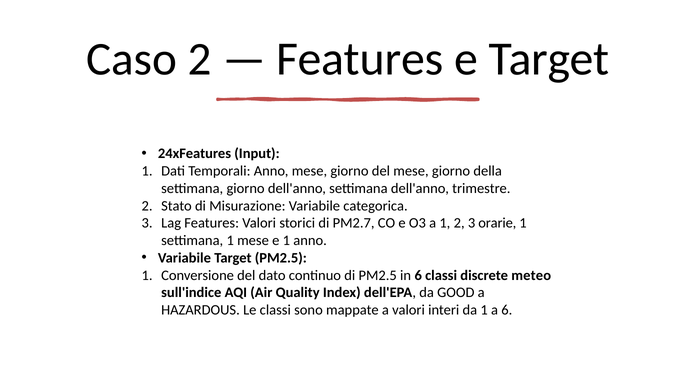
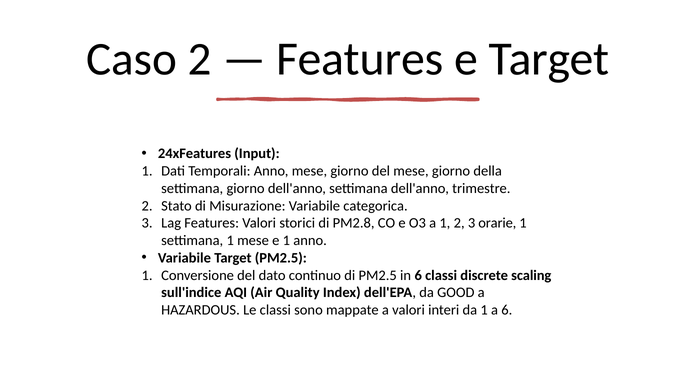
PM2.7: PM2.7 -> PM2.8
meteo: meteo -> scaling
